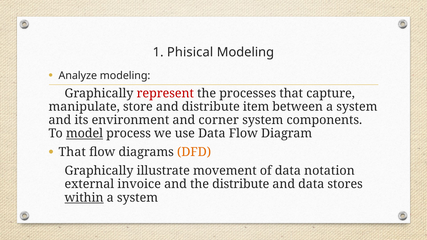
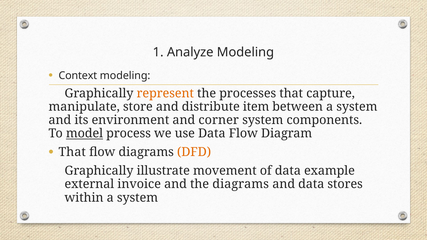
Phisical: Phisical -> Analyze
Analyze: Analyze -> Context
represent colour: red -> orange
notation: notation -> example
the distribute: distribute -> diagrams
within underline: present -> none
